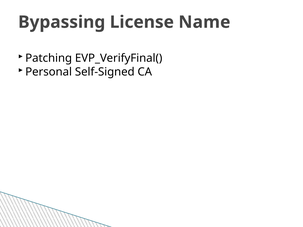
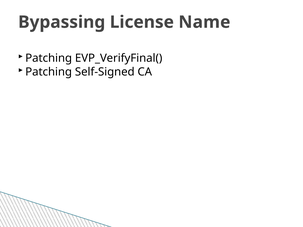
Personal at (49, 72): Personal -> Patching
